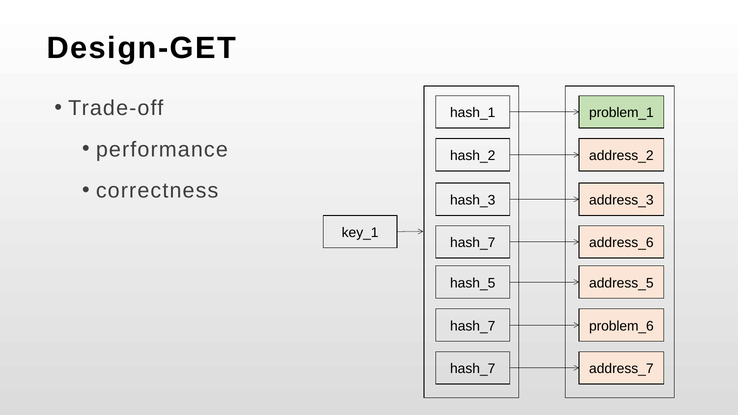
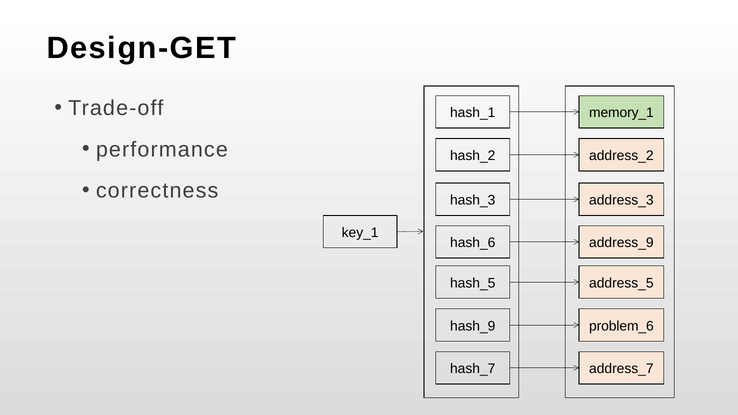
problem_1: problem_1 -> memory_1
hash_7 at (473, 243): hash_7 -> hash_6
address_6: address_6 -> address_9
hash_7 at (473, 326): hash_7 -> hash_9
